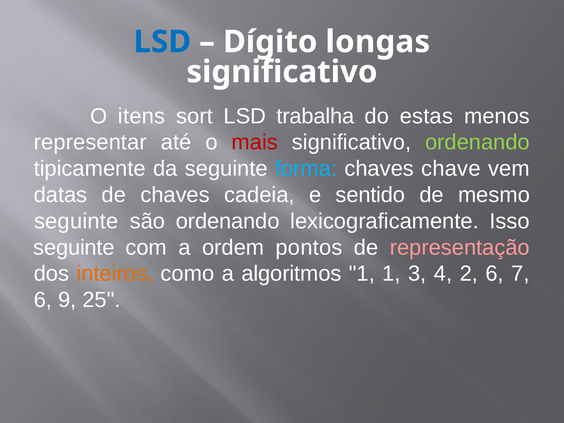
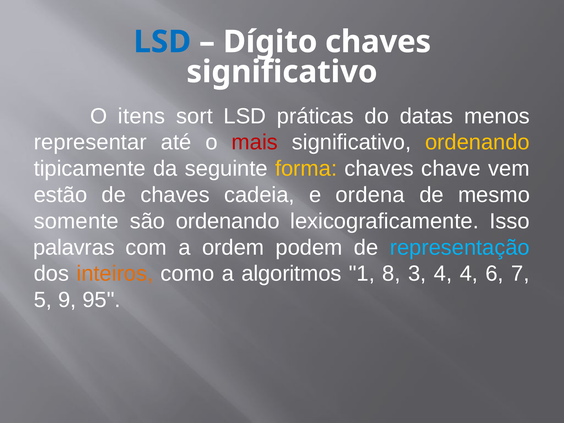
Dígito longas: longas -> chaves
trabalha: trabalha -> práticas
estas: estas -> datas
ordenando at (477, 142) colour: light green -> yellow
forma colour: light blue -> yellow
datas: datas -> estão
sentido: sentido -> ordena
seguinte at (76, 221): seguinte -> somente
seguinte at (74, 247): seguinte -> palavras
pontos: pontos -> podem
representação colour: pink -> light blue
1 1: 1 -> 8
4 2: 2 -> 4
6 at (43, 300): 6 -> 5
25: 25 -> 95
